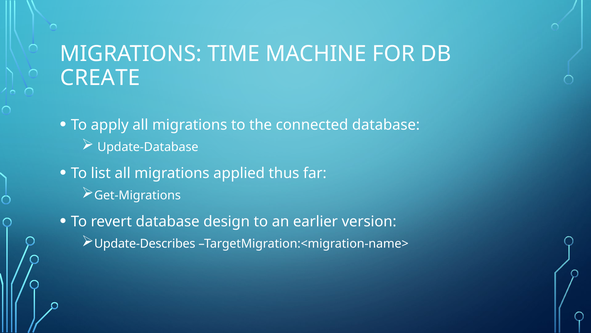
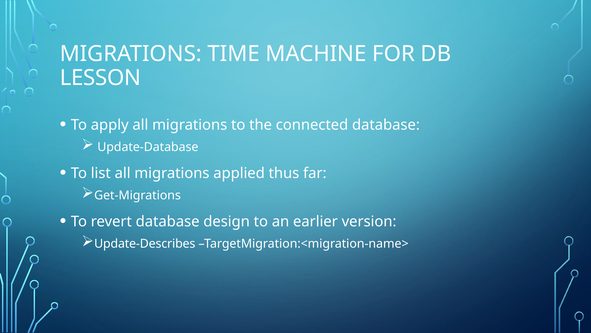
CREATE: CREATE -> LESSON
